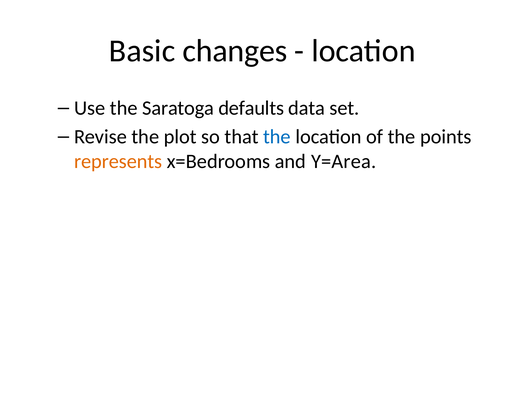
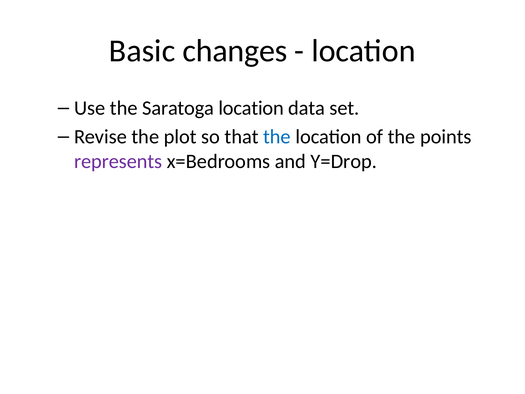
Saratoga defaults: defaults -> location
represents colour: orange -> purple
Y=Area: Y=Area -> Y=Drop
